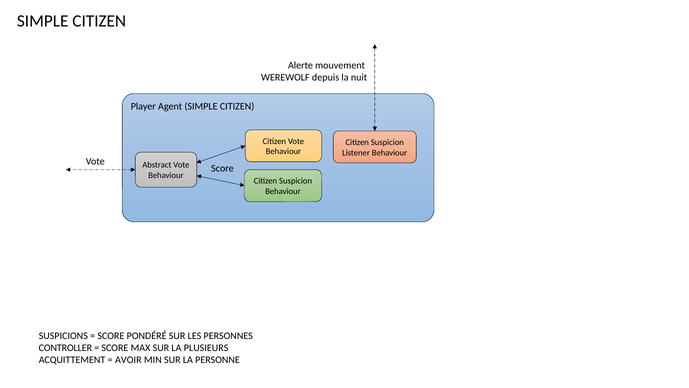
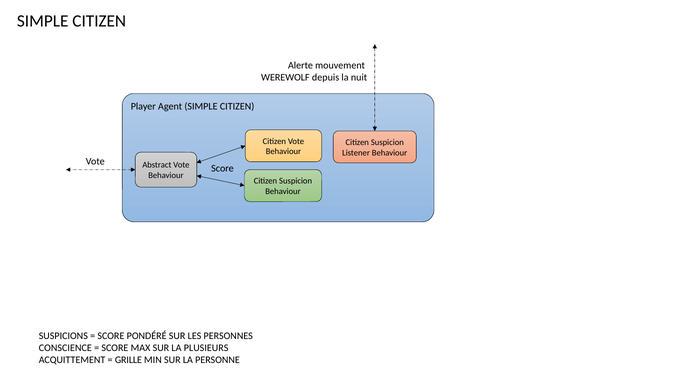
CONTROLLER: CONTROLLER -> CONSCIENCE
AVOIR: AVOIR -> GRILLE
